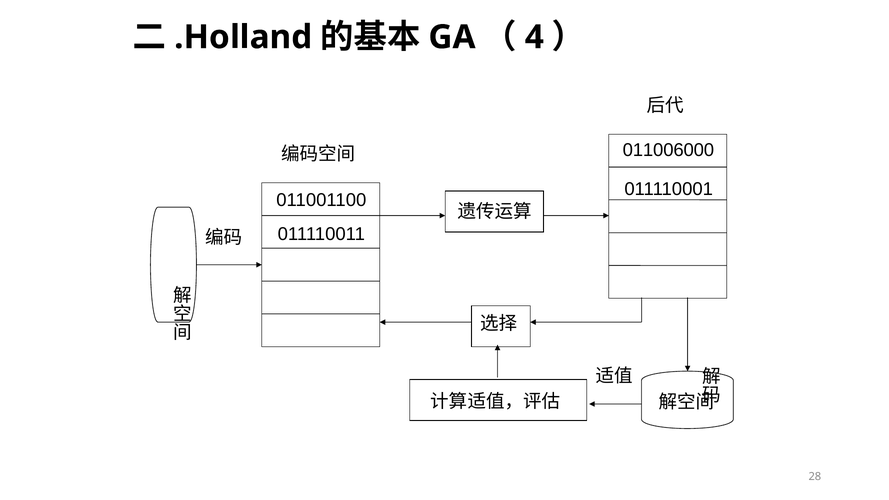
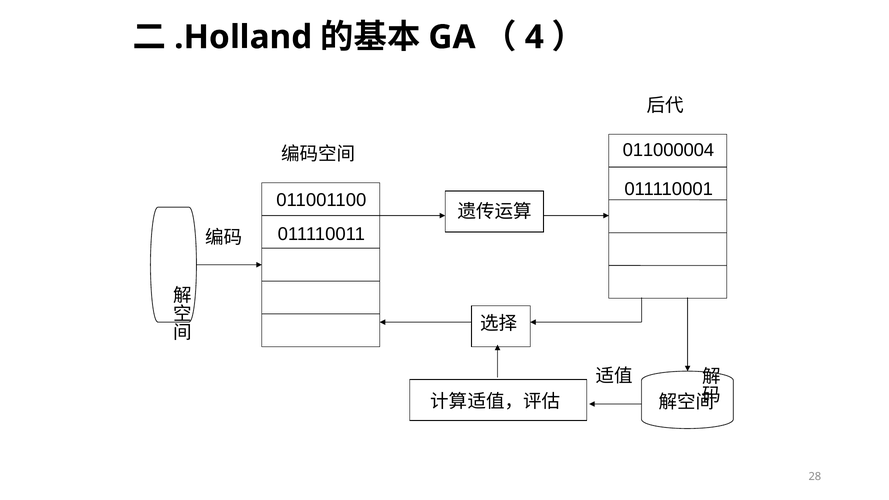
011006000: 011006000 -> 011000004
